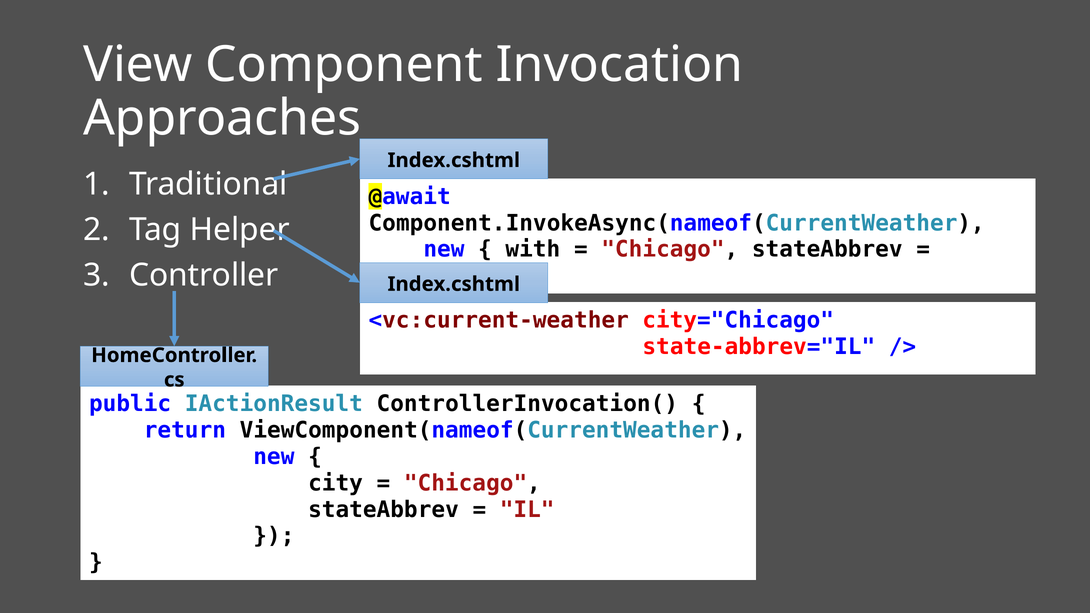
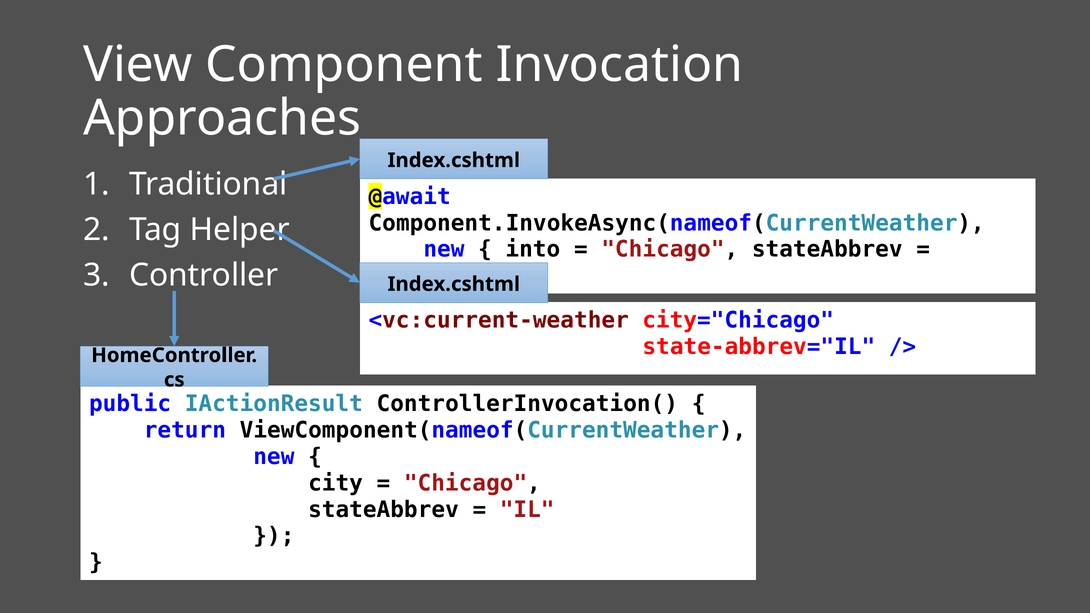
with: with -> into
